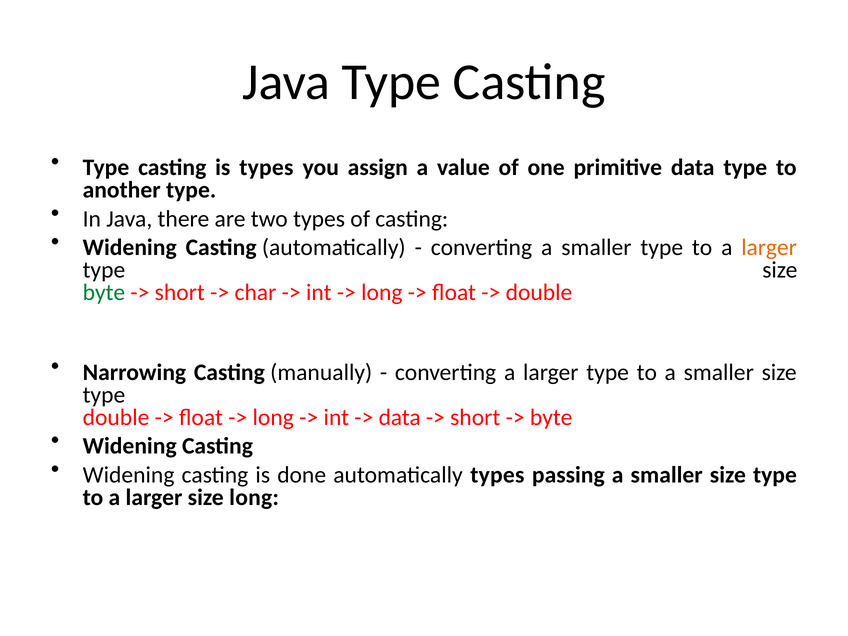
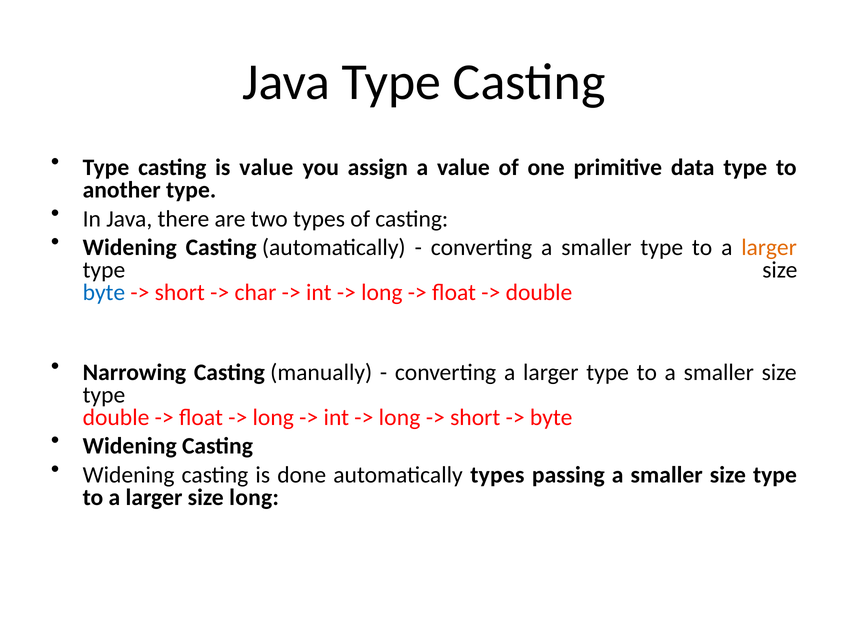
is types: types -> value
byte at (104, 293) colour: green -> blue
data at (400, 418): data -> long
